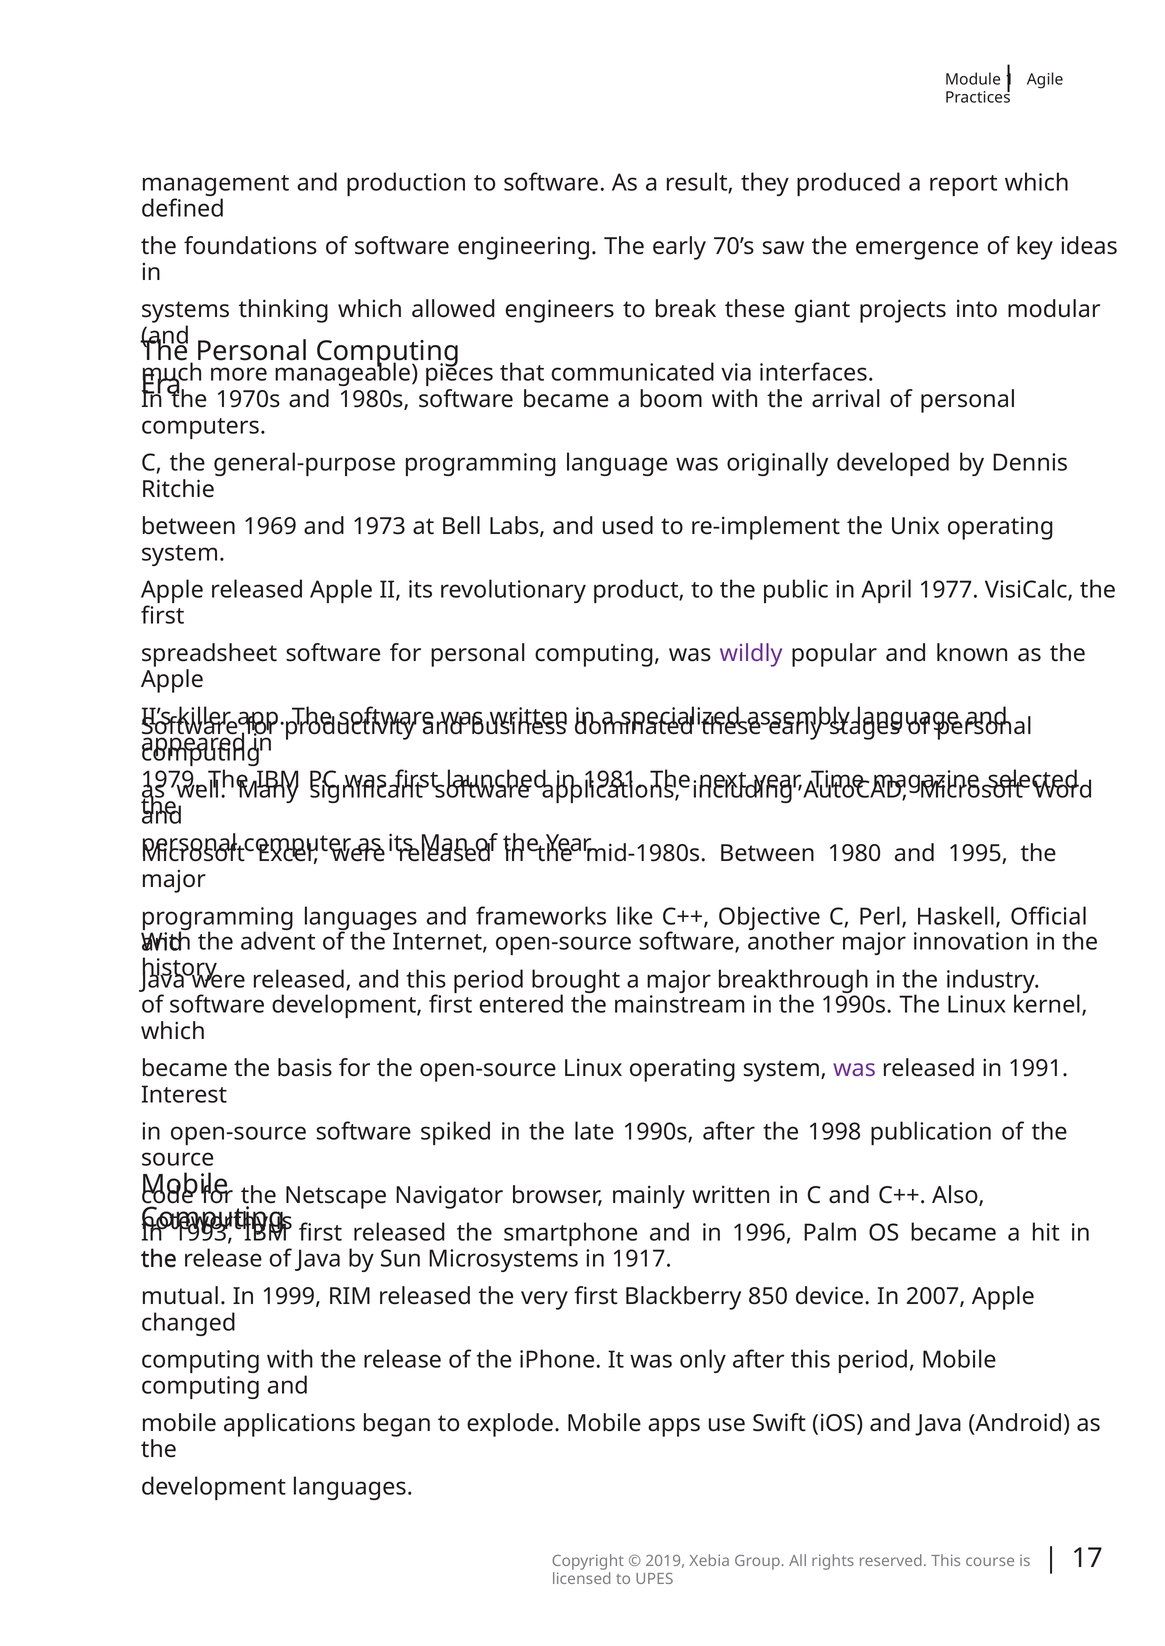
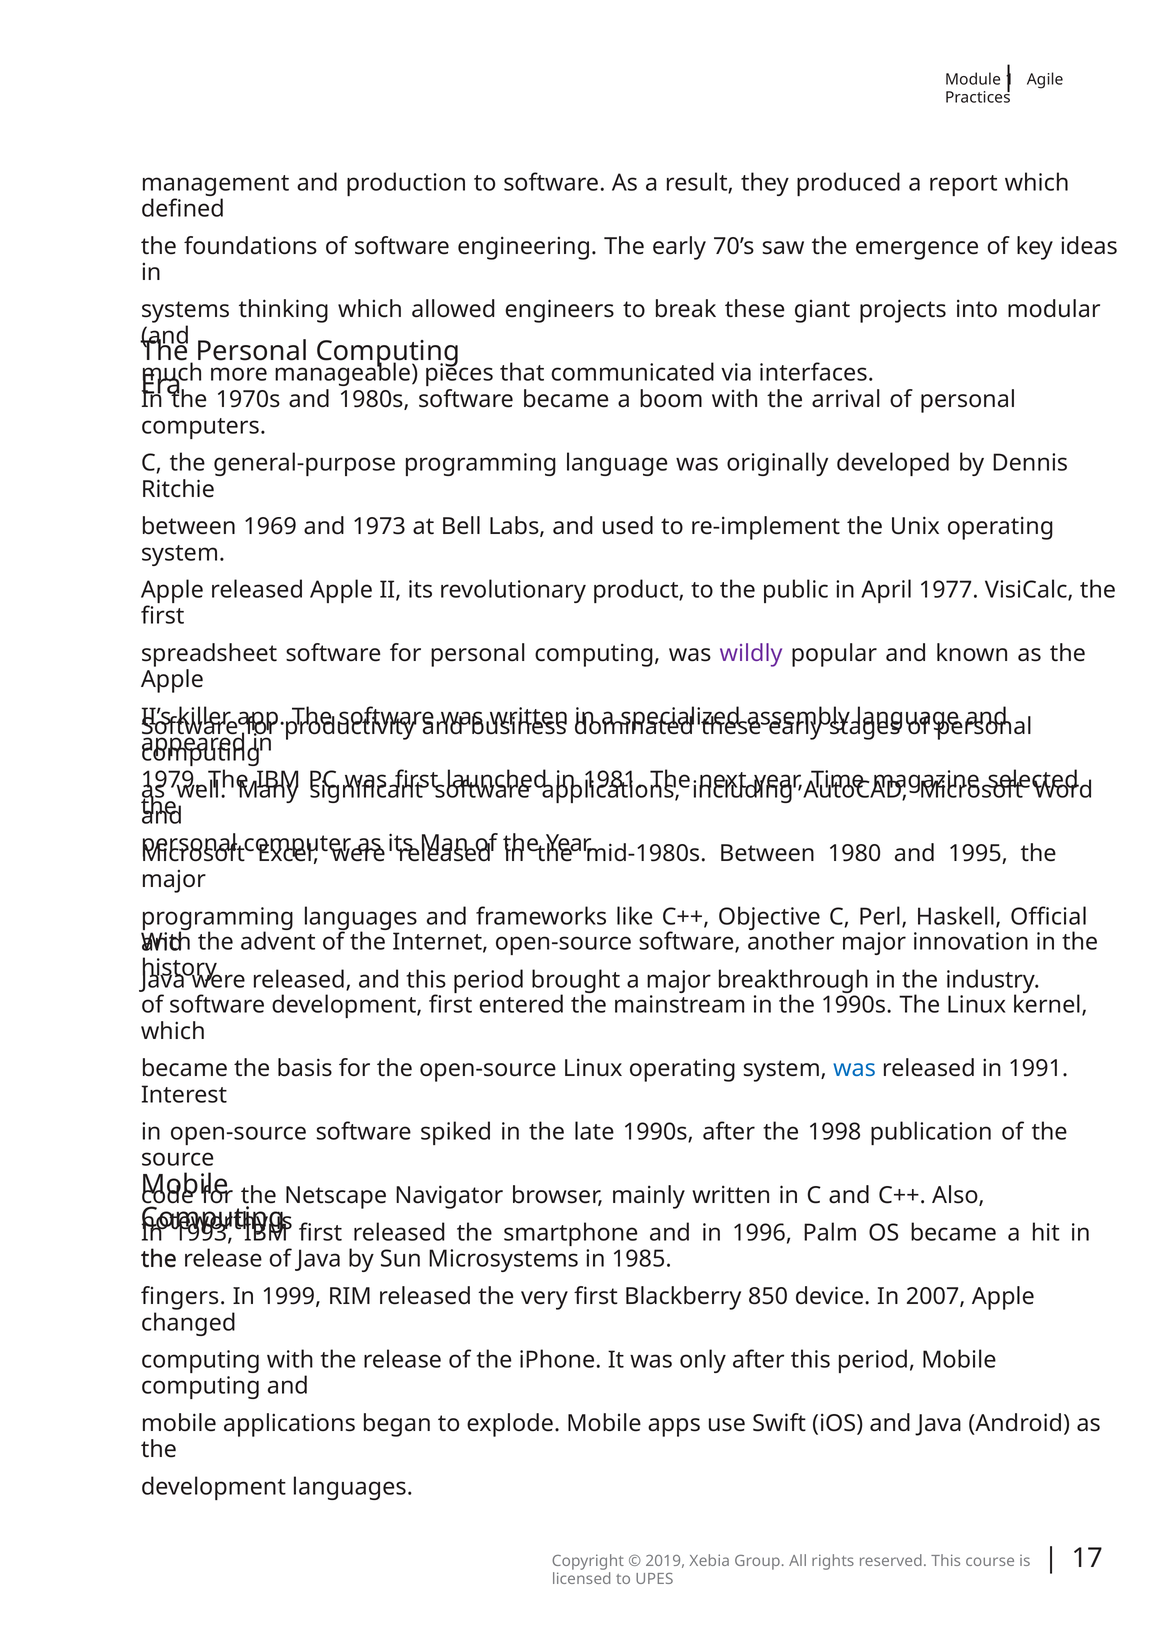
was at (855, 1069) colour: purple -> blue
1917: 1917 -> 1985
mutual: mutual -> ﬁngers
